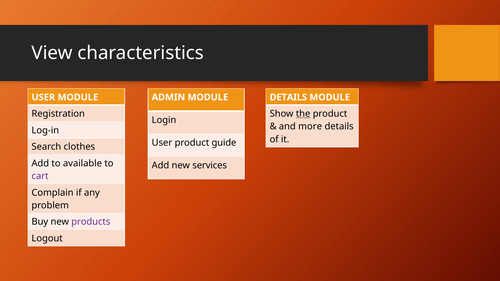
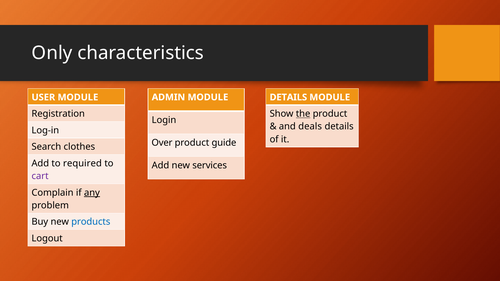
View: View -> Only
more: more -> deals
User at (162, 143): User -> Over
available: available -> required
any underline: none -> present
products colour: purple -> blue
